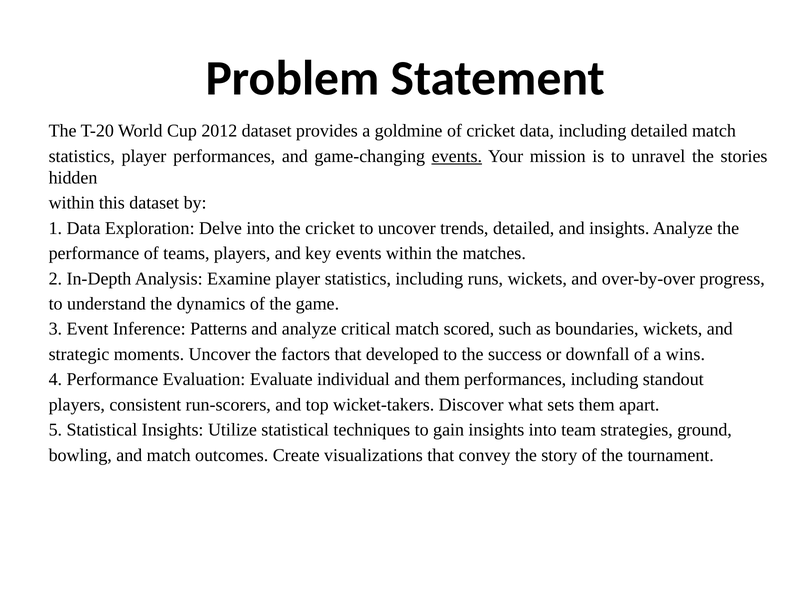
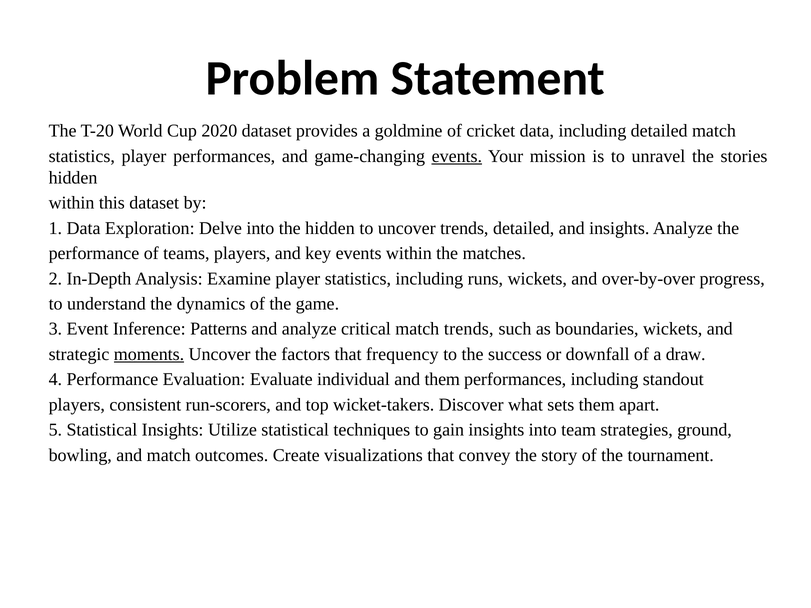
2012: 2012 -> 2020
the cricket: cricket -> hidden
match scored: scored -> trends
moments underline: none -> present
developed: developed -> frequency
wins: wins -> draw
